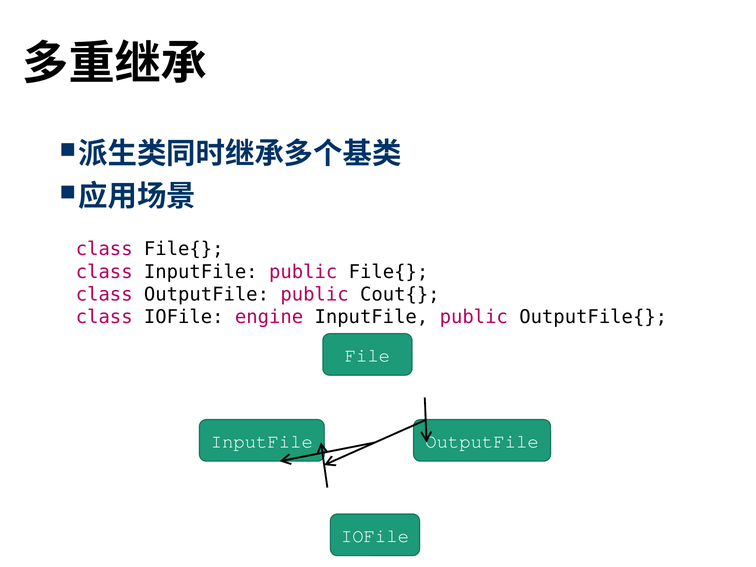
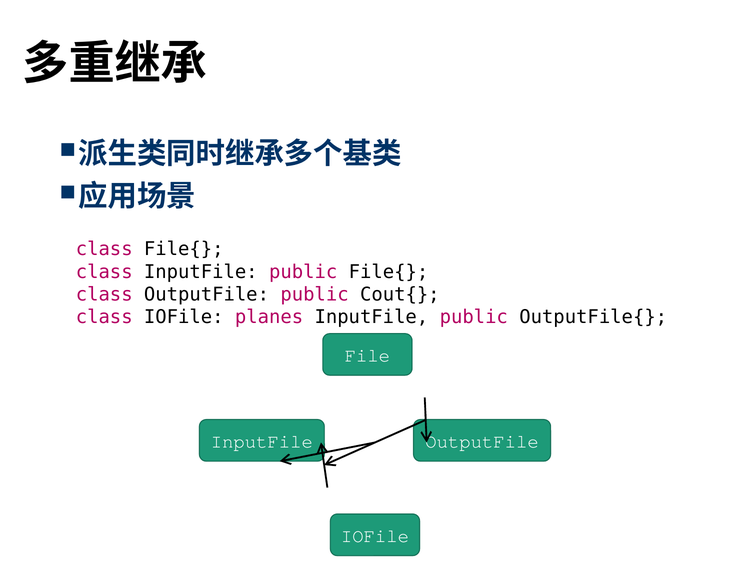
engine: engine -> planes
